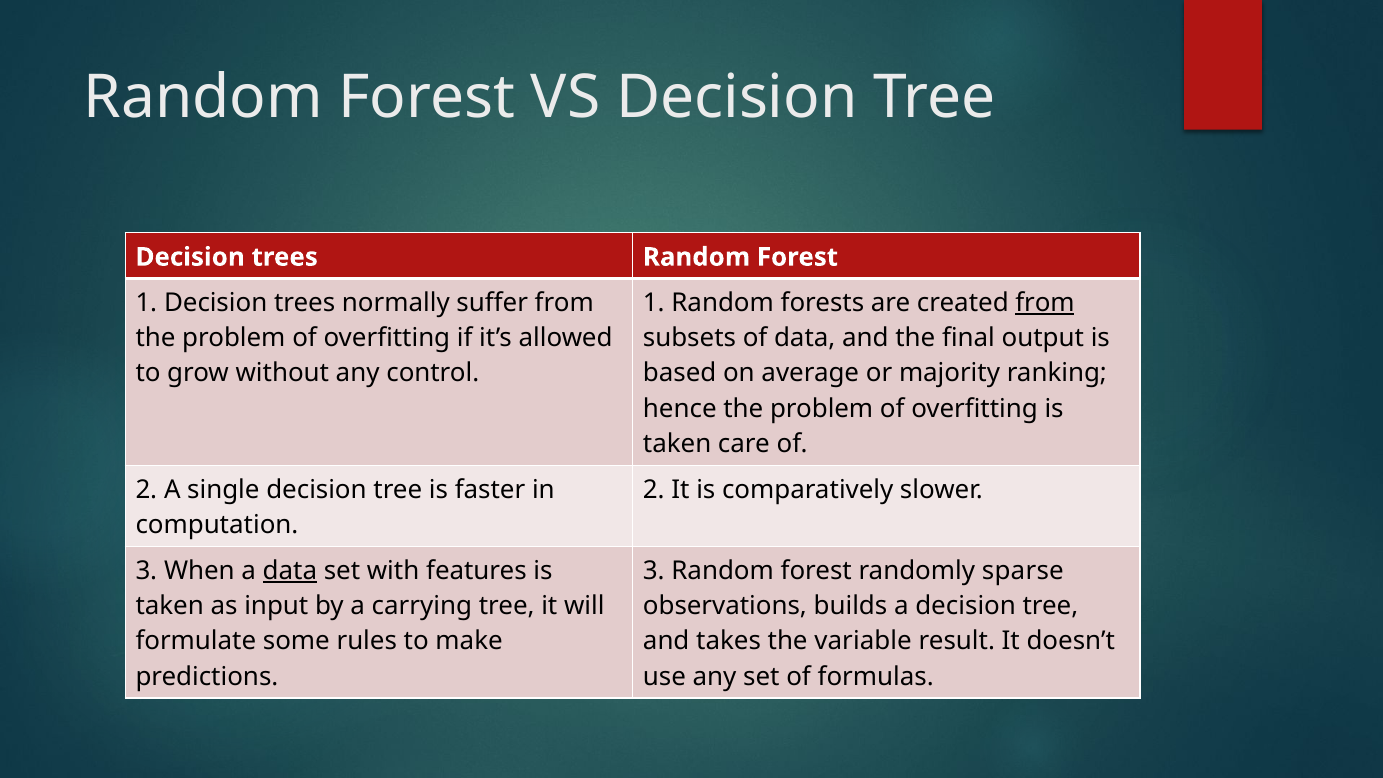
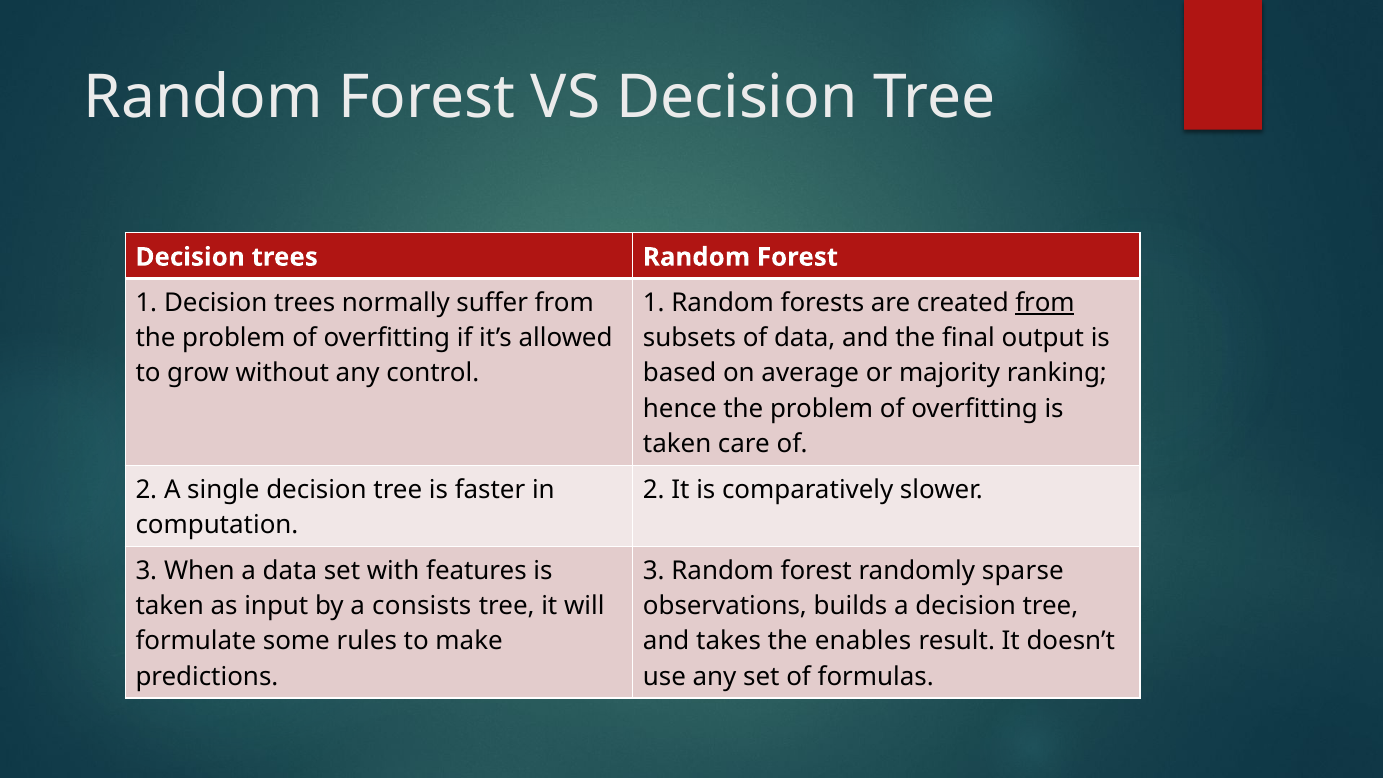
data at (290, 571) underline: present -> none
carrying: carrying -> consists
variable: variable -> enables
